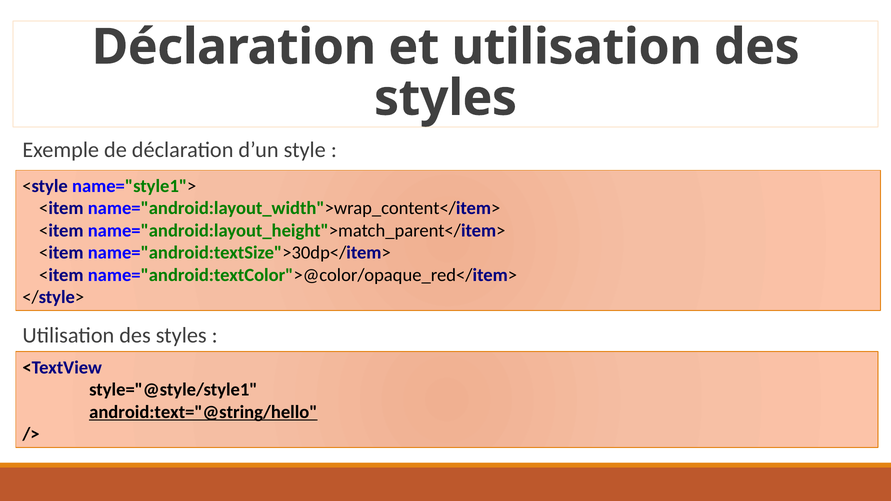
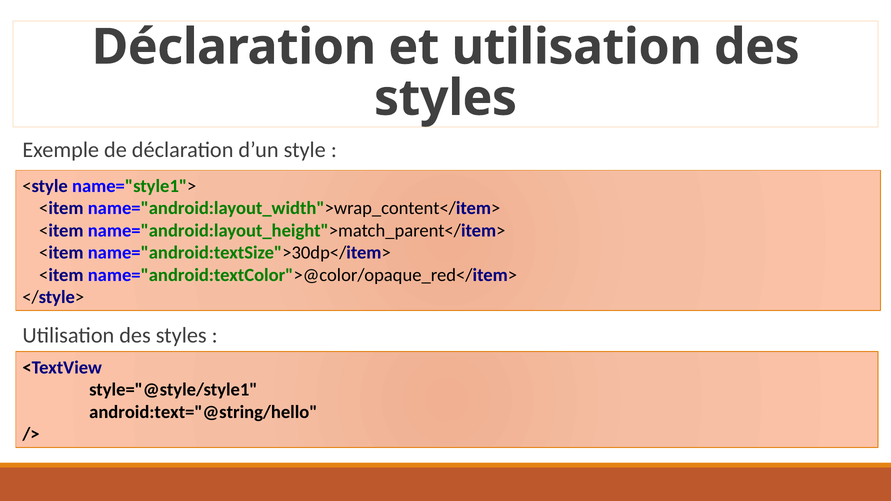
android:text="@string/hello underline: present -> none
